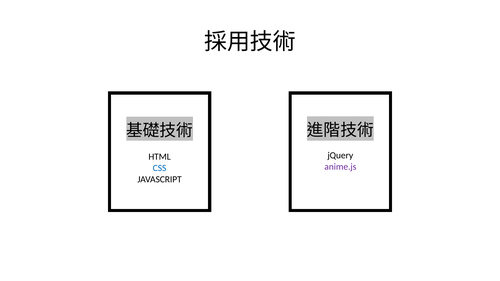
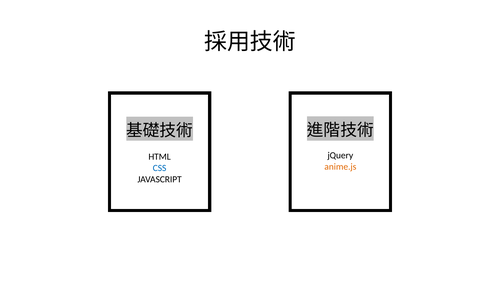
anime.js colour: purple -> orange
